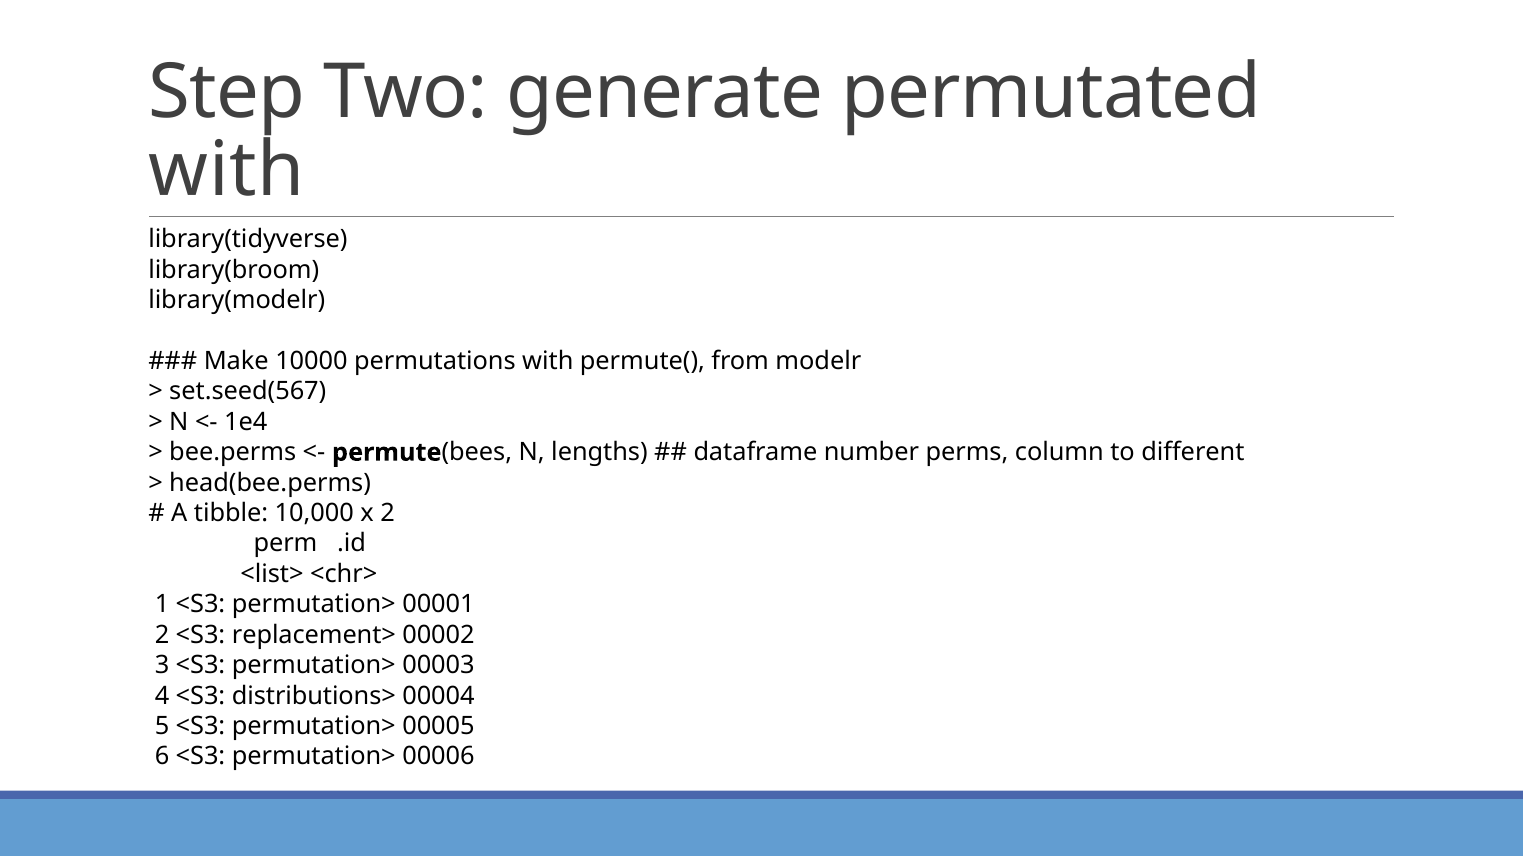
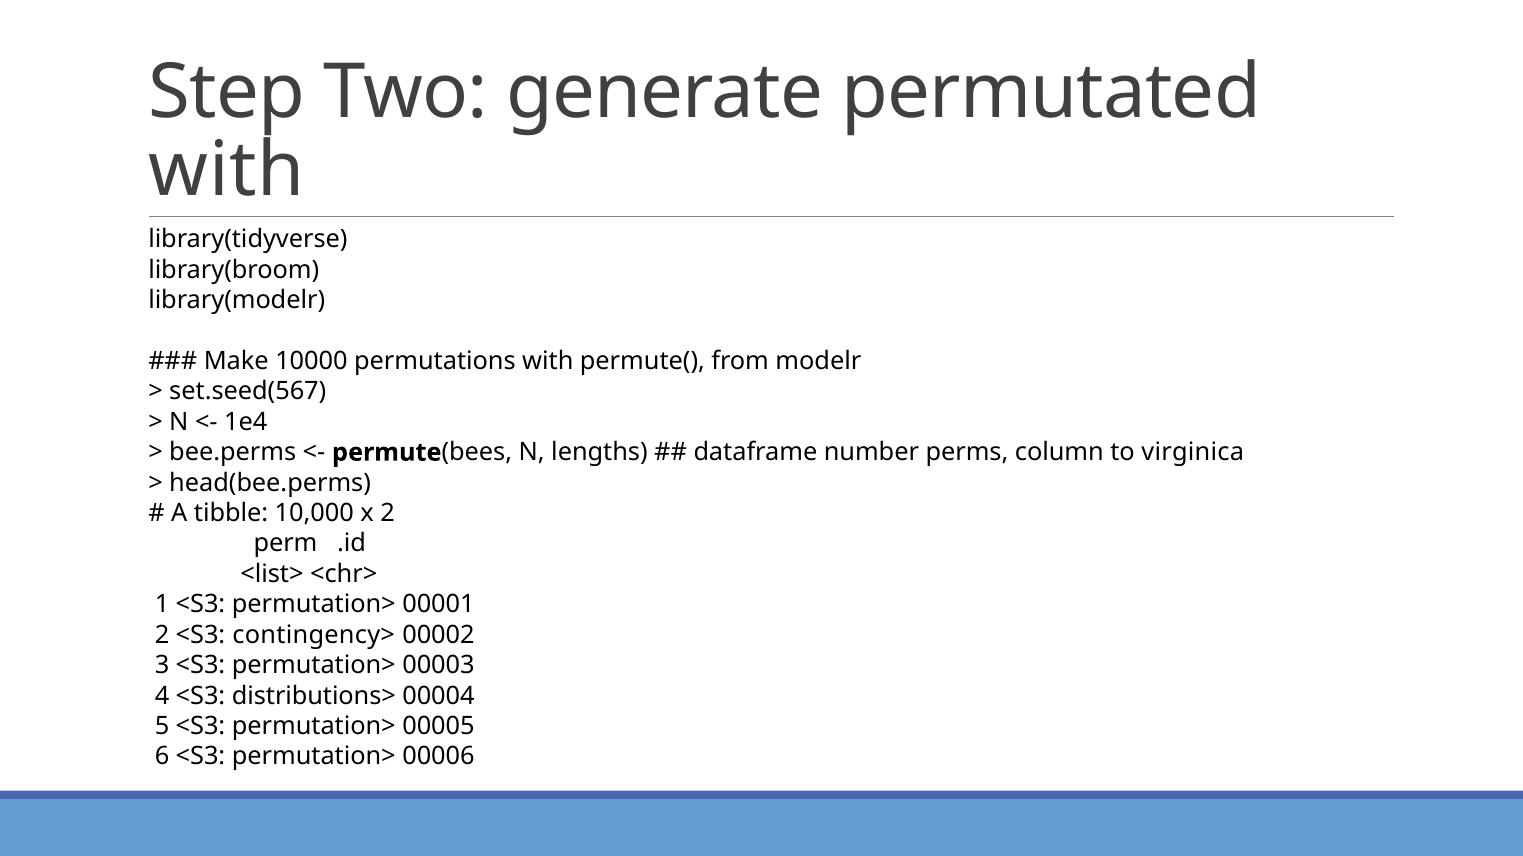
different: different -> virginica
replacement>: replacement> -> contingency>
